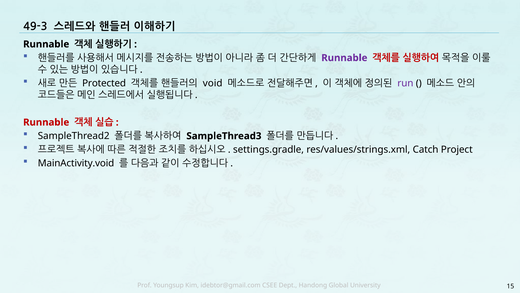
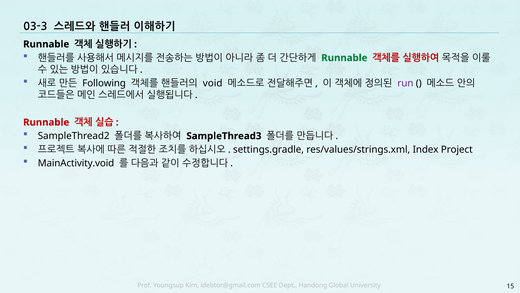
49-3: 49-3 -> 03-3
Runnable at (344, 58) colour: purple -> green
Protected: Protected -> Following
Catch: Catch -> Index
